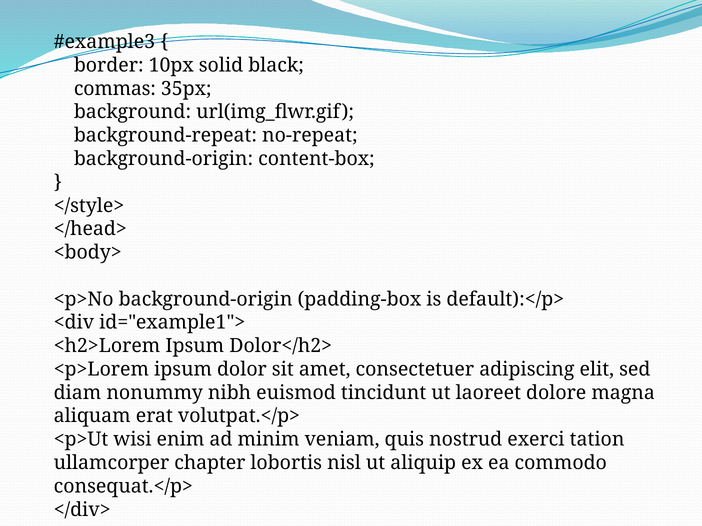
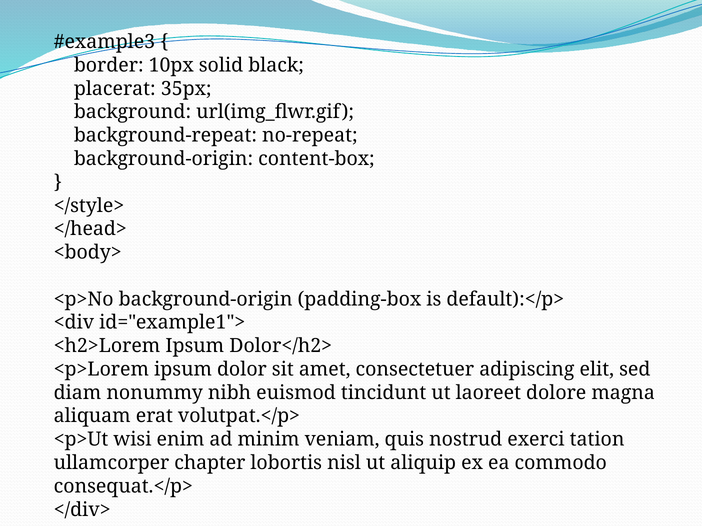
commas: commas -> placerat
